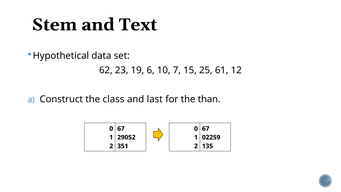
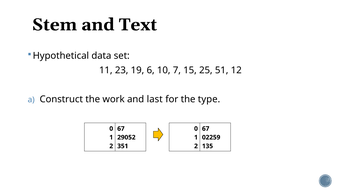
62: 62 -> 11
61: 61 -> 51
class: class -> work
than: than -> type
